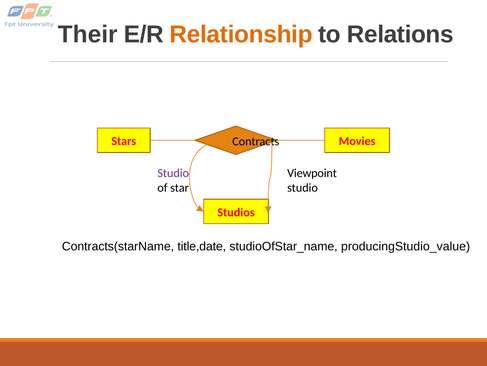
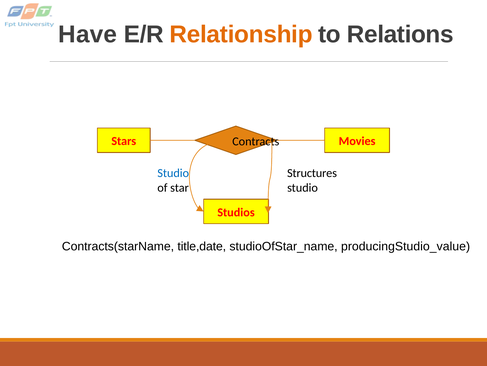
Their: Their -> Have
Studio at (173, 173) colour: purple -> blue
Viewpoint: Viewpoint -> Structures
